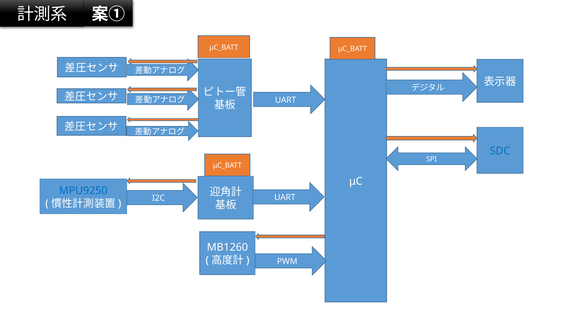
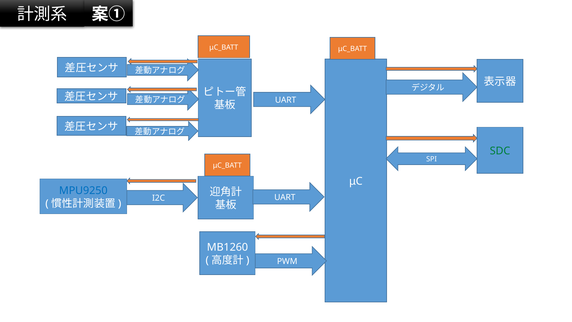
SDC colour: blue -> green
